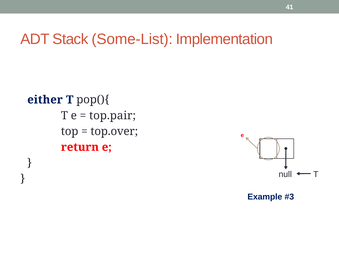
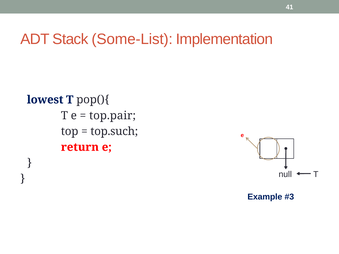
either: either -> lowest
top.over: top.over -> top.such
